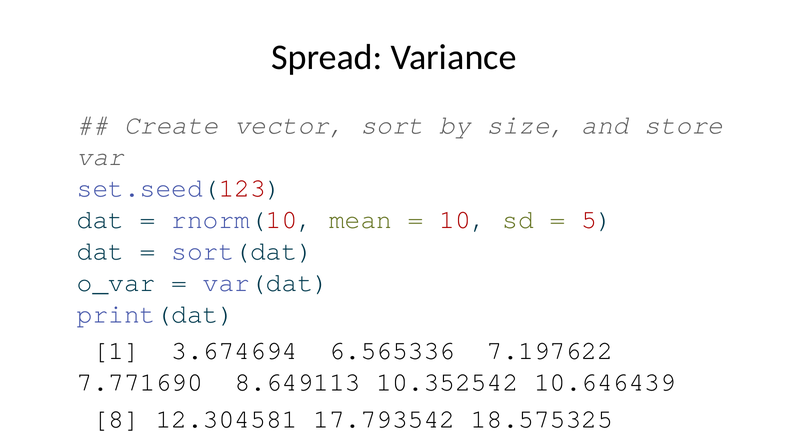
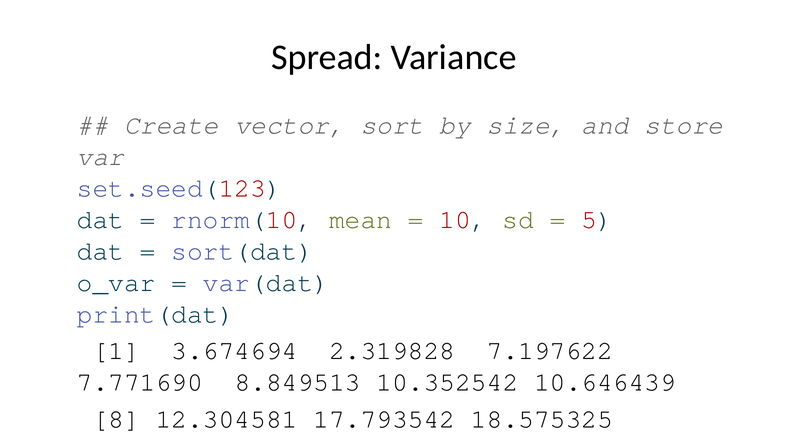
6.565336: 6.565336 -> 2.319828
8.649113: 8.649113 -> 8.849513
